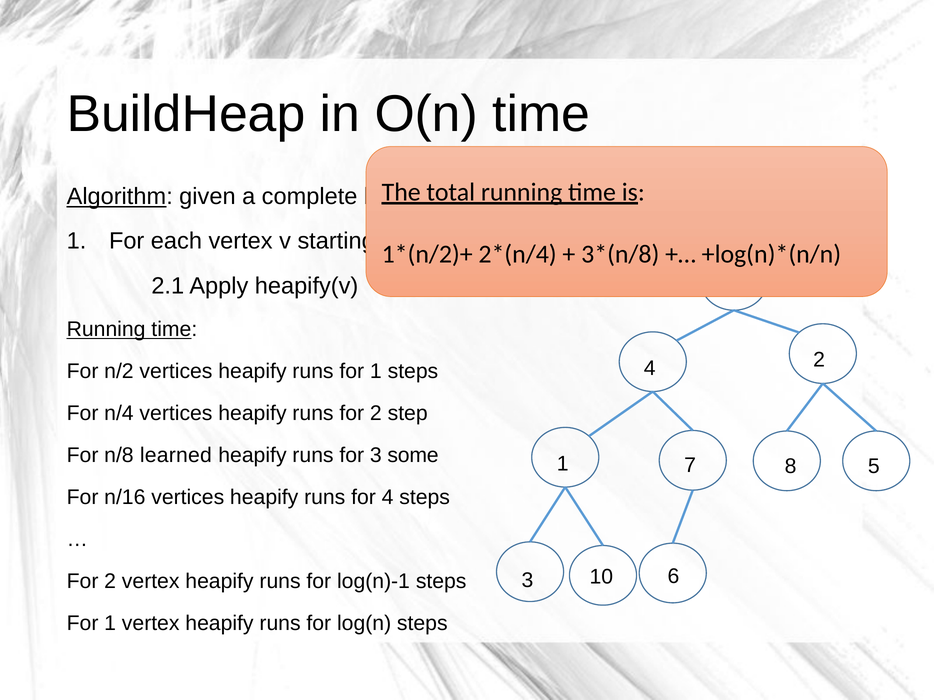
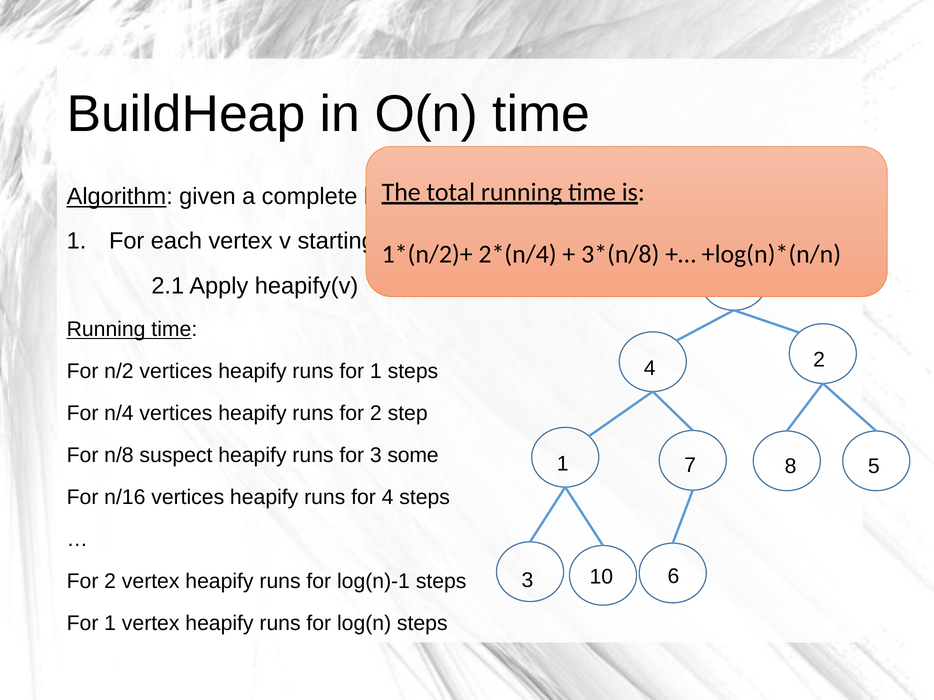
learned: learned -> suspect
